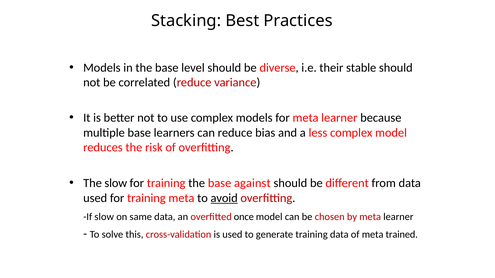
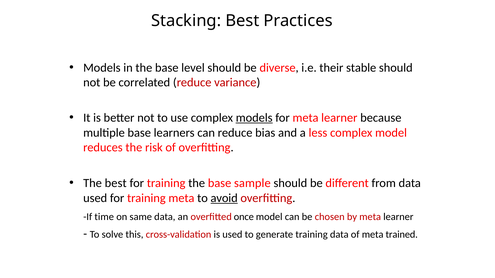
models at (254, 118) underline: none -> present
The slow: slow -> best
against: against -> sample
If slow: slow -> time
